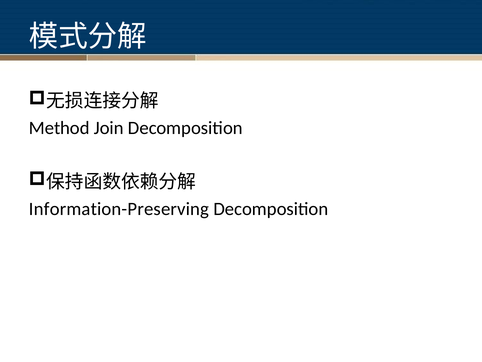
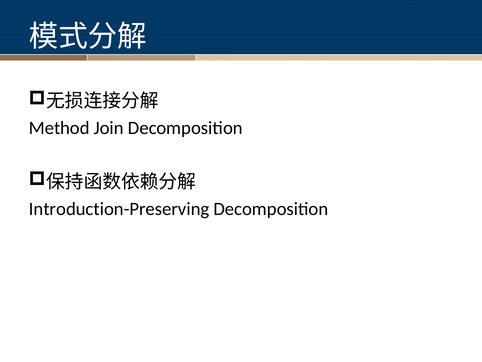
Information-Preserving: Information-Preserving -> Introduction-Preserving
